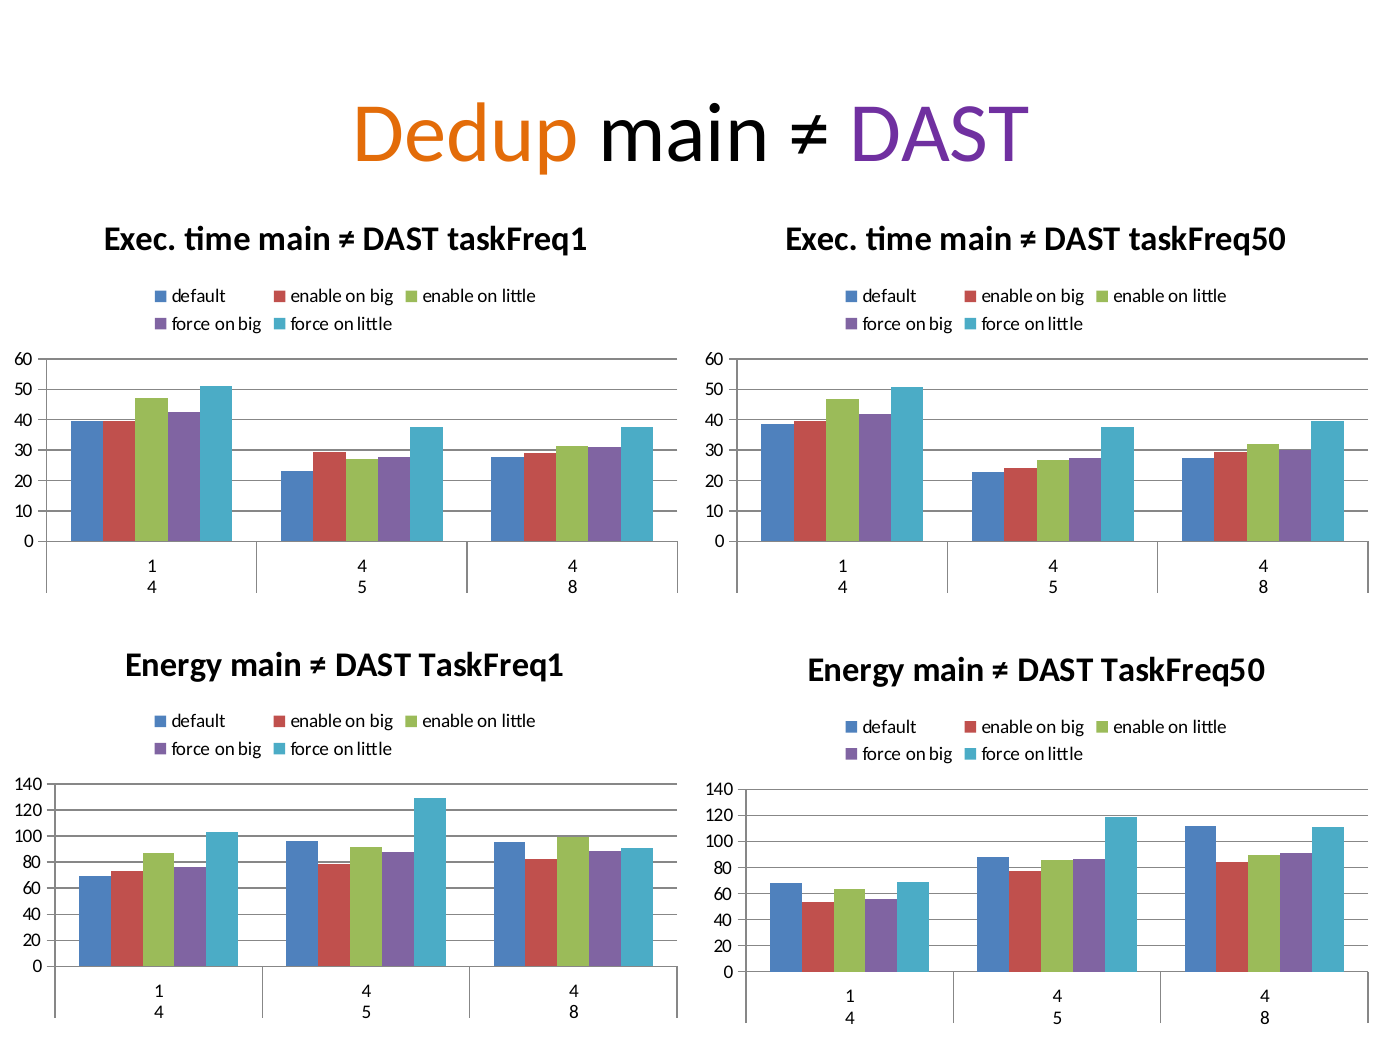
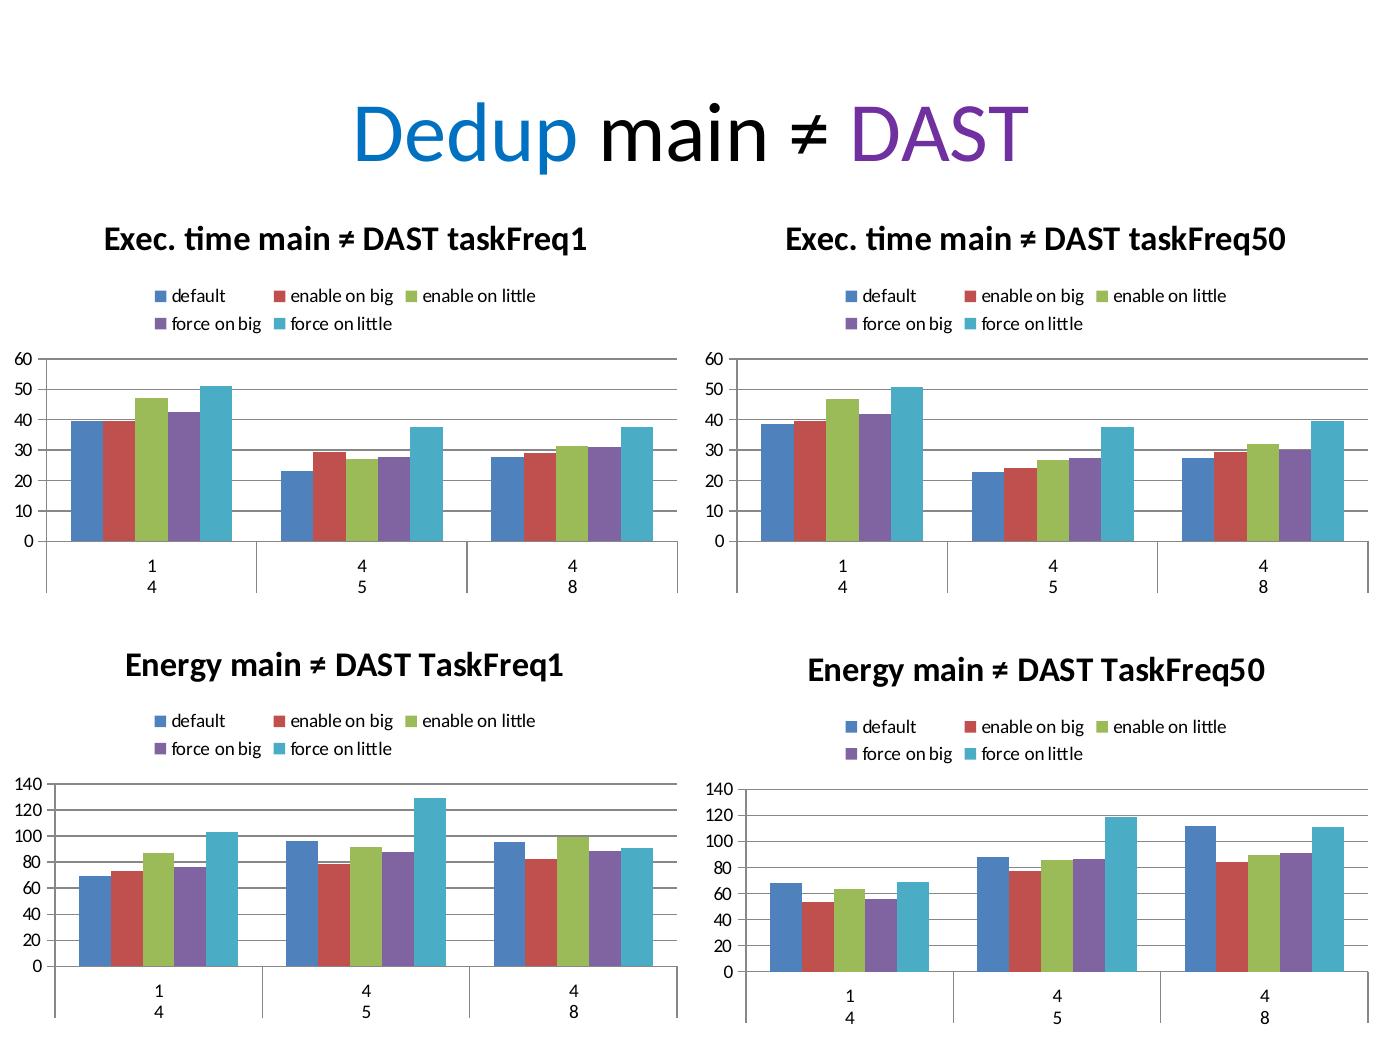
Dedup colour: orange -> blue
